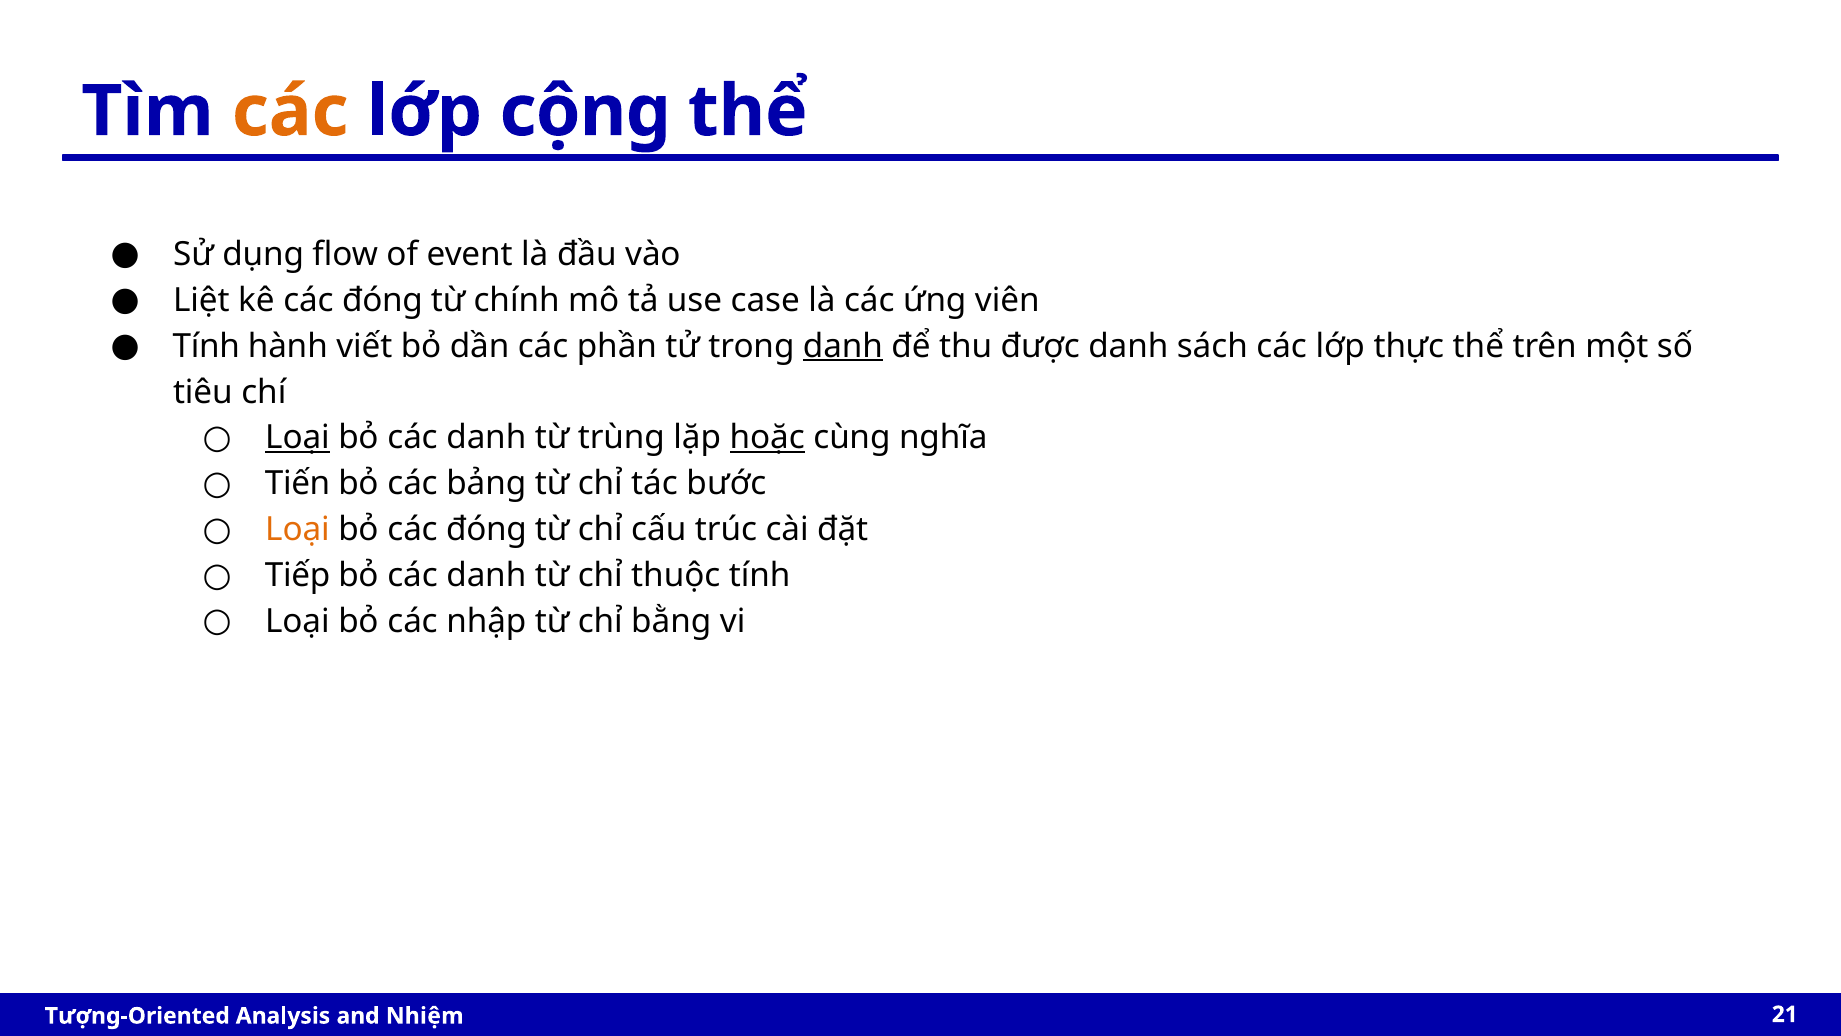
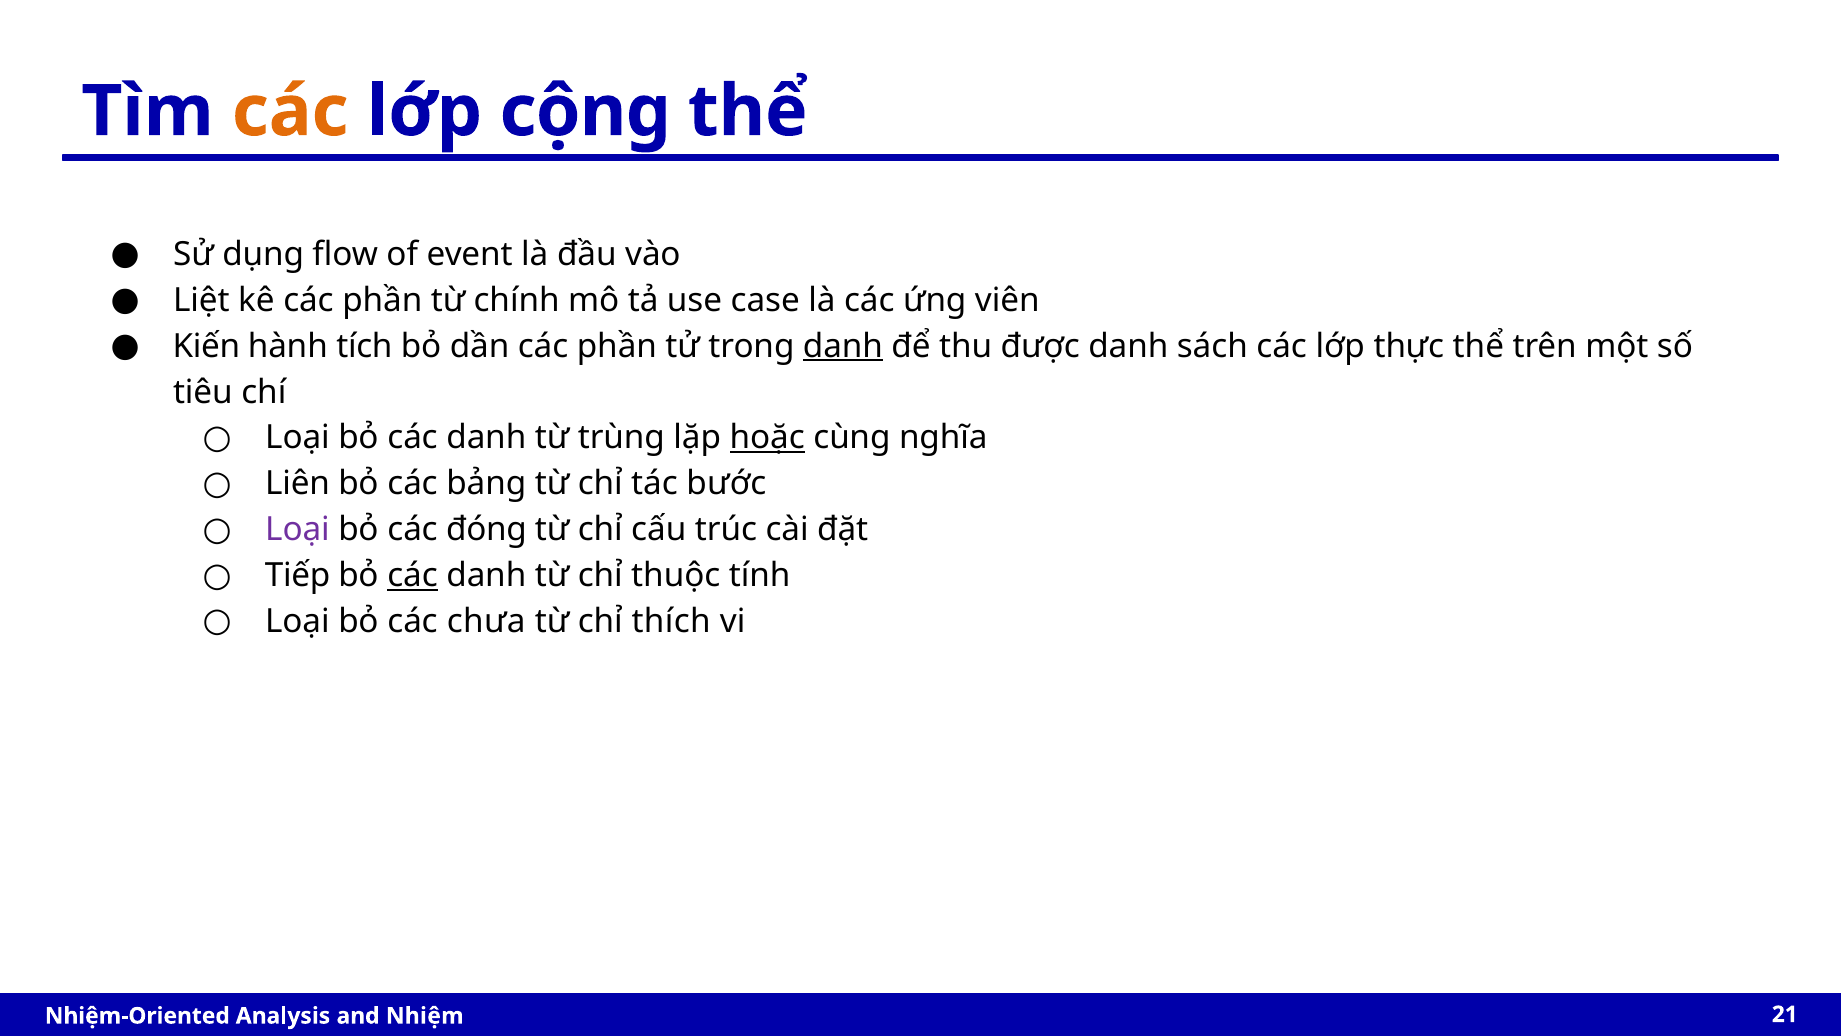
kê các đóng: đóng -> phần
Tính at (206, 346): Tính -> Kiến
viết: viết -> tích
Loại at (297, 438) underline: present -> none
Tiến: Tiến -> Liên
Loại at (297, 530) colour: orange -> purple
các at (413, 575) underline: none -> present
nhập: nhập -> chưa
bằng: bằng -> thích
Tượng-Oriented: Tượng-Oriented -> Nhiệm-Oriented
